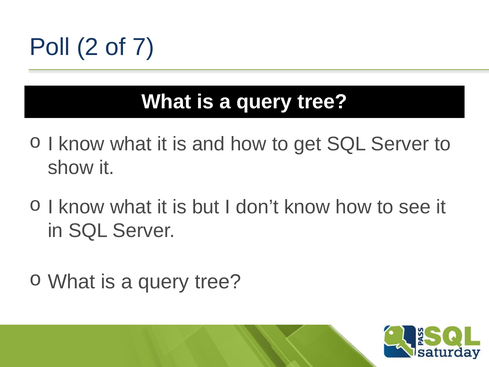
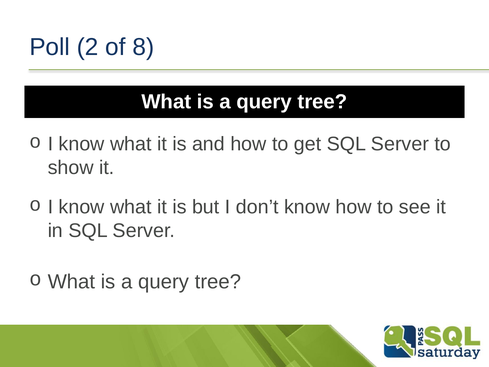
7: 7 -> 8
